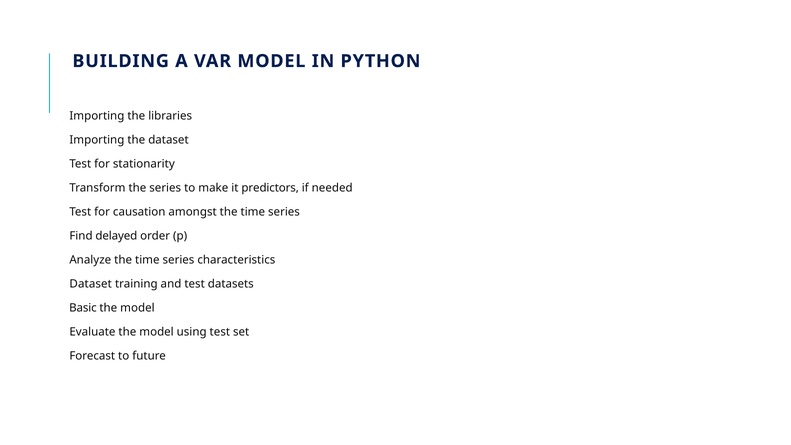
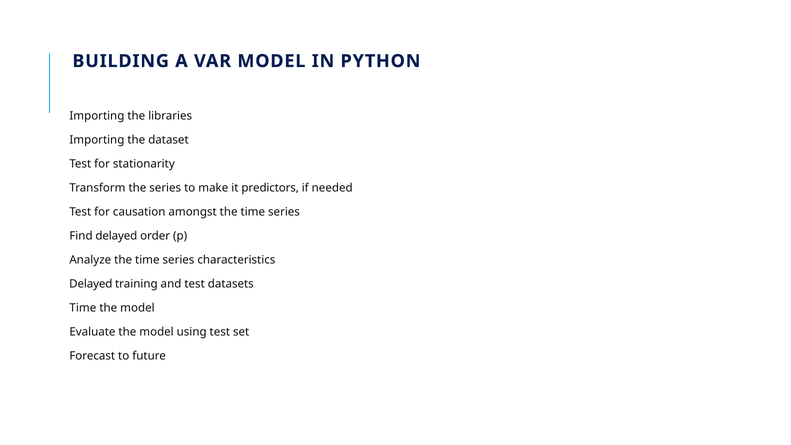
Dataset at (91, 284): Dataset -> Delayed
Basic at (83, 308): Basic -> Time
